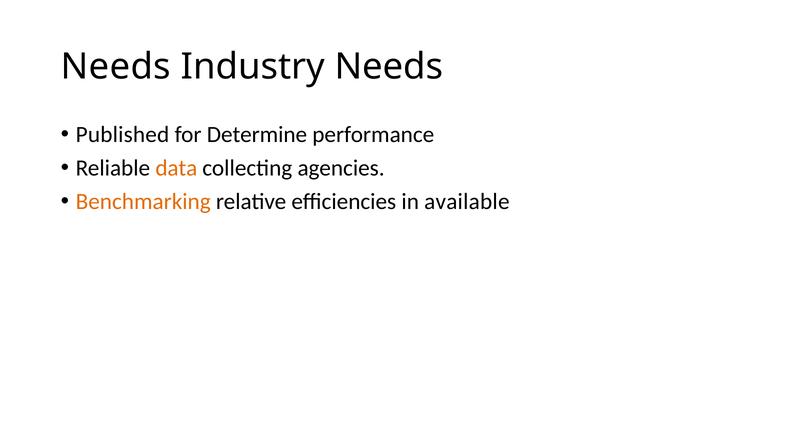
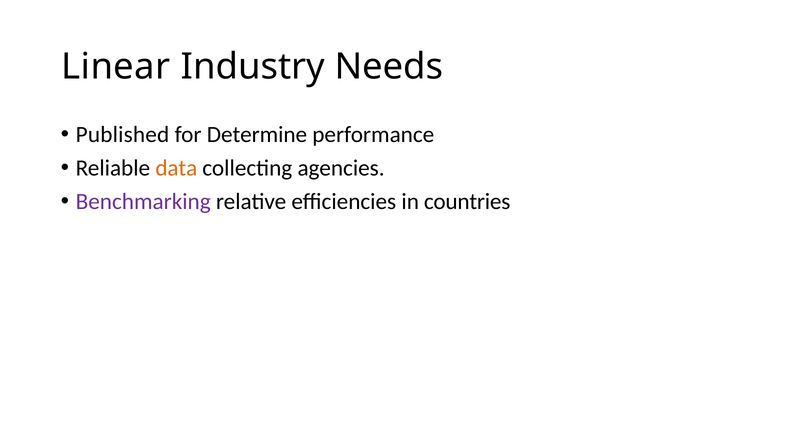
Needs at (116, 67): Needs -> Linear
Benchmarking colour: orange -> purple
available: available -> countries
